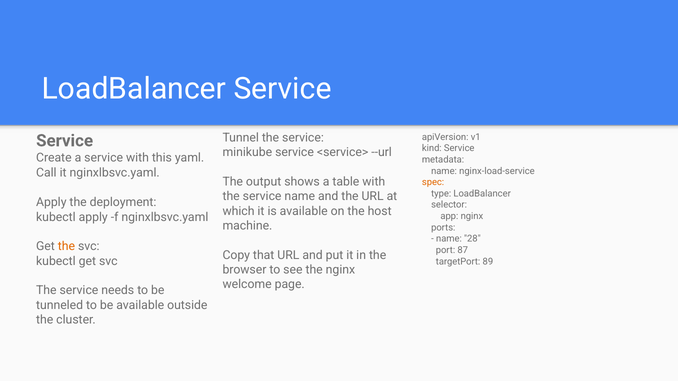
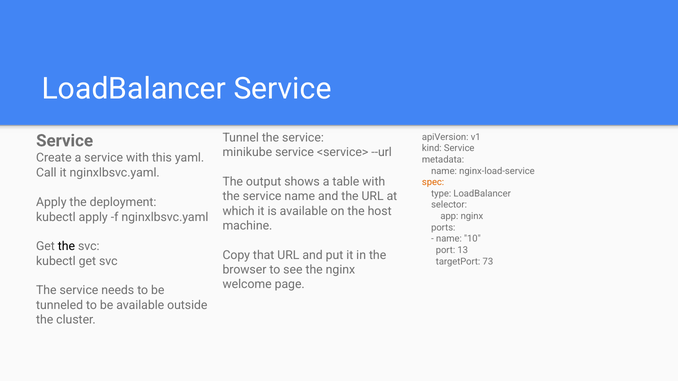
28: 28 -> 10
the at (66, 247) colour: orange -> black
87: 87 -> 13
89: 89 -> 73
